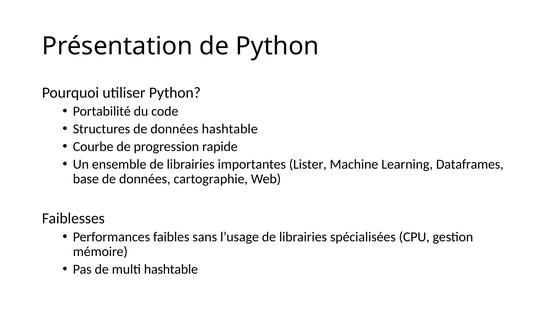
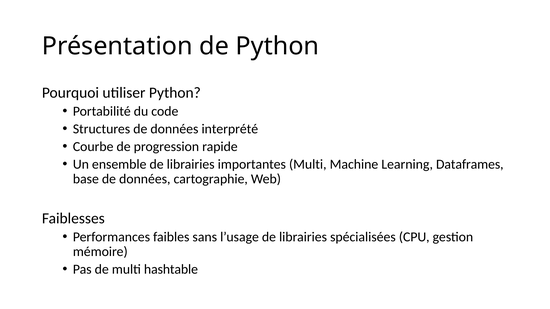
données hashtable: hashtable -> interprété
importantes Lister: Lister -> Multi
